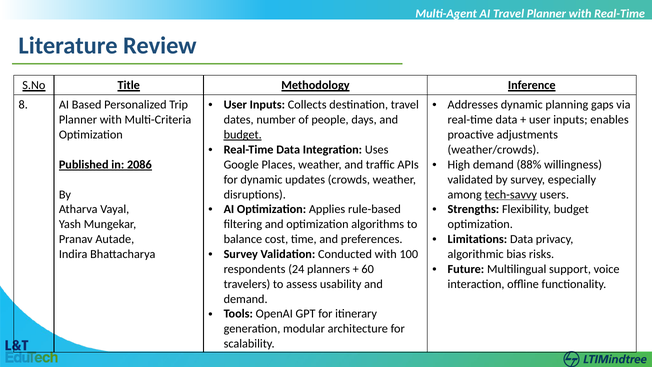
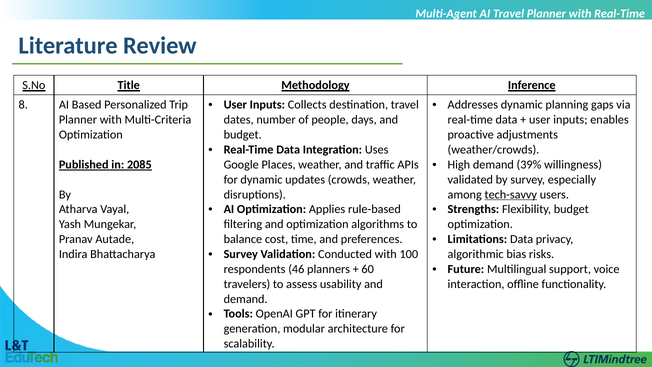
budget at (243, 135) underline: present -> none
88%: 88% -> 39%
2086: 2086 -> 2085
24: 24 -> 46
